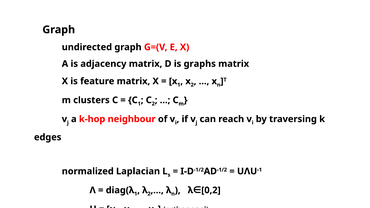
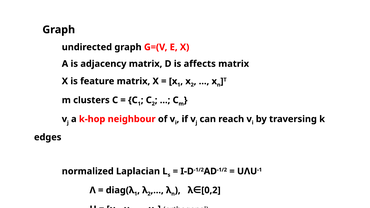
graphs: graphs -> affects
